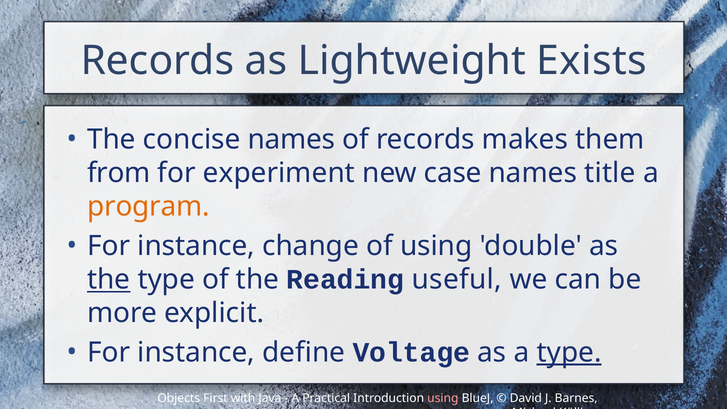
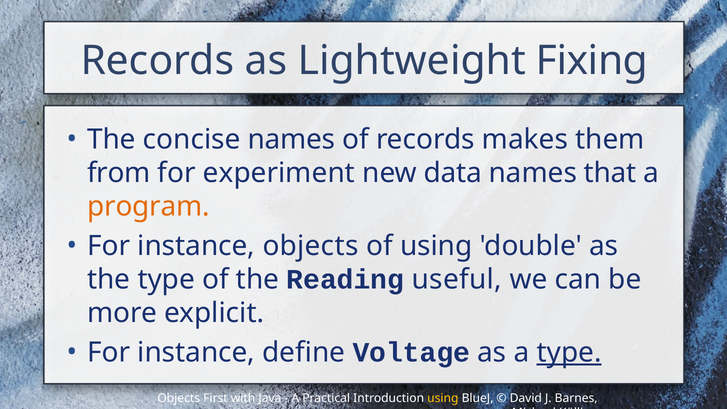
Exists: Exists -> Fixing
case: case -> data
title: title -> that
instance change: change -> objects
the at (109, 280) underline: present -> none
using at (443, 398) colour: pink -> yellow
